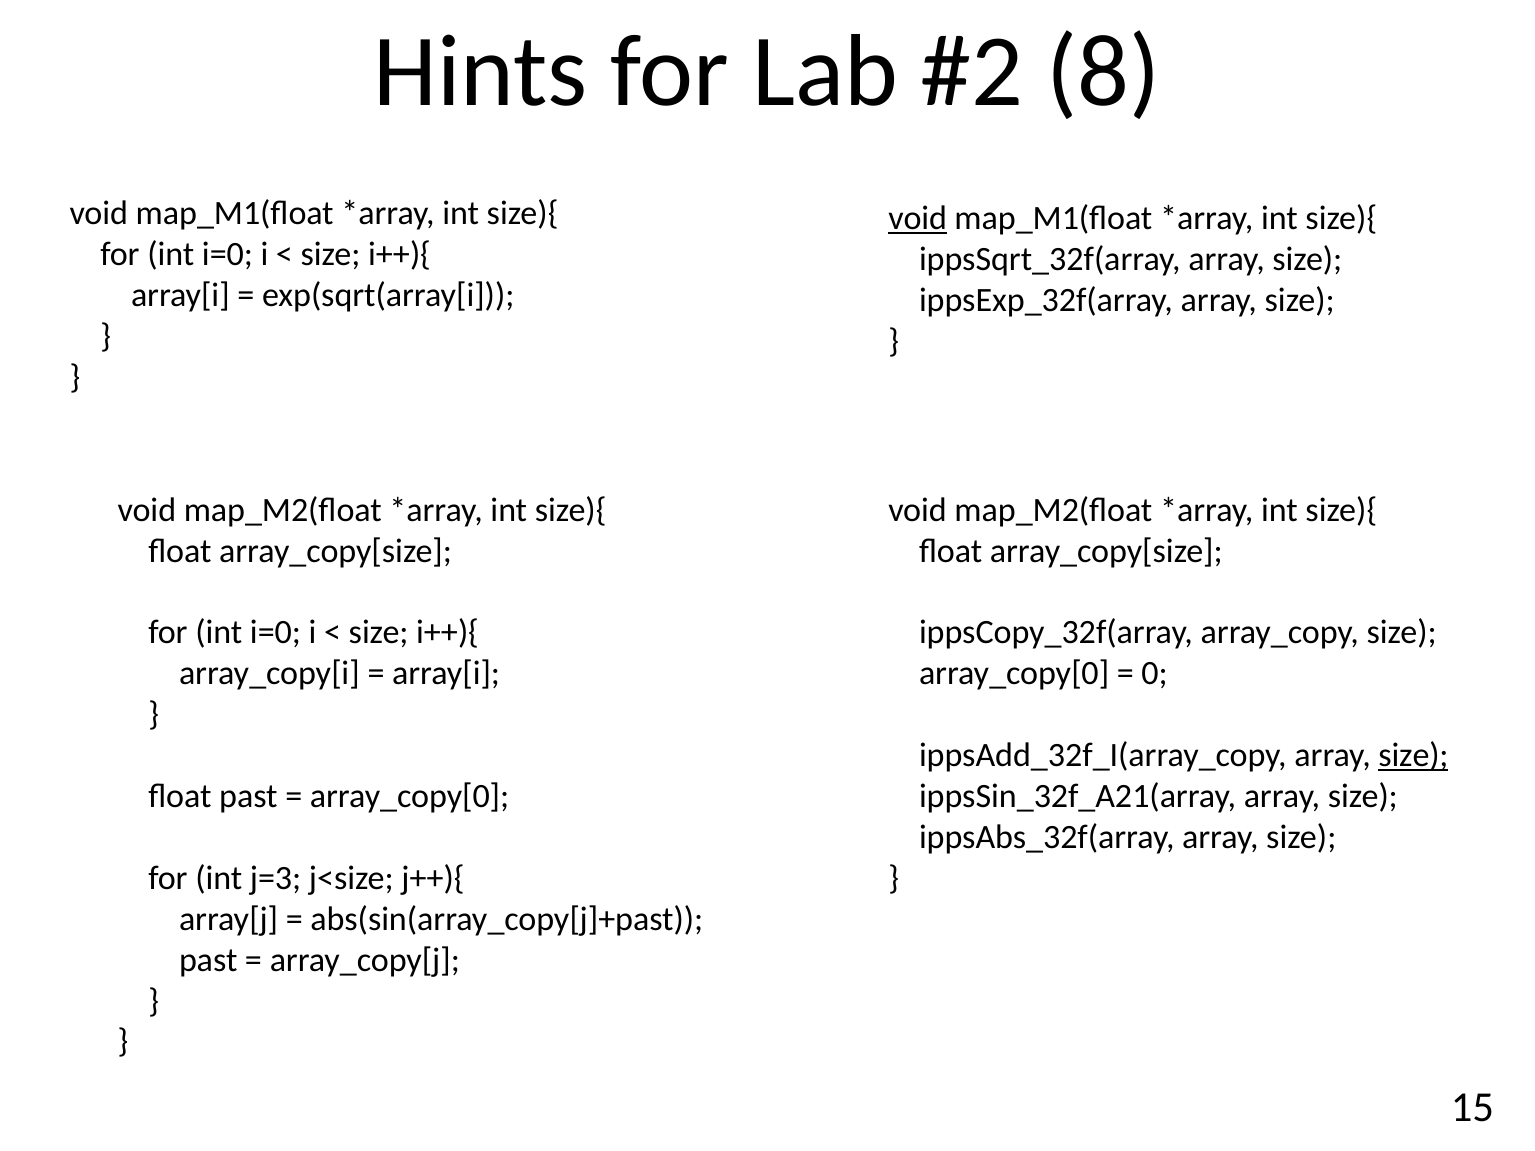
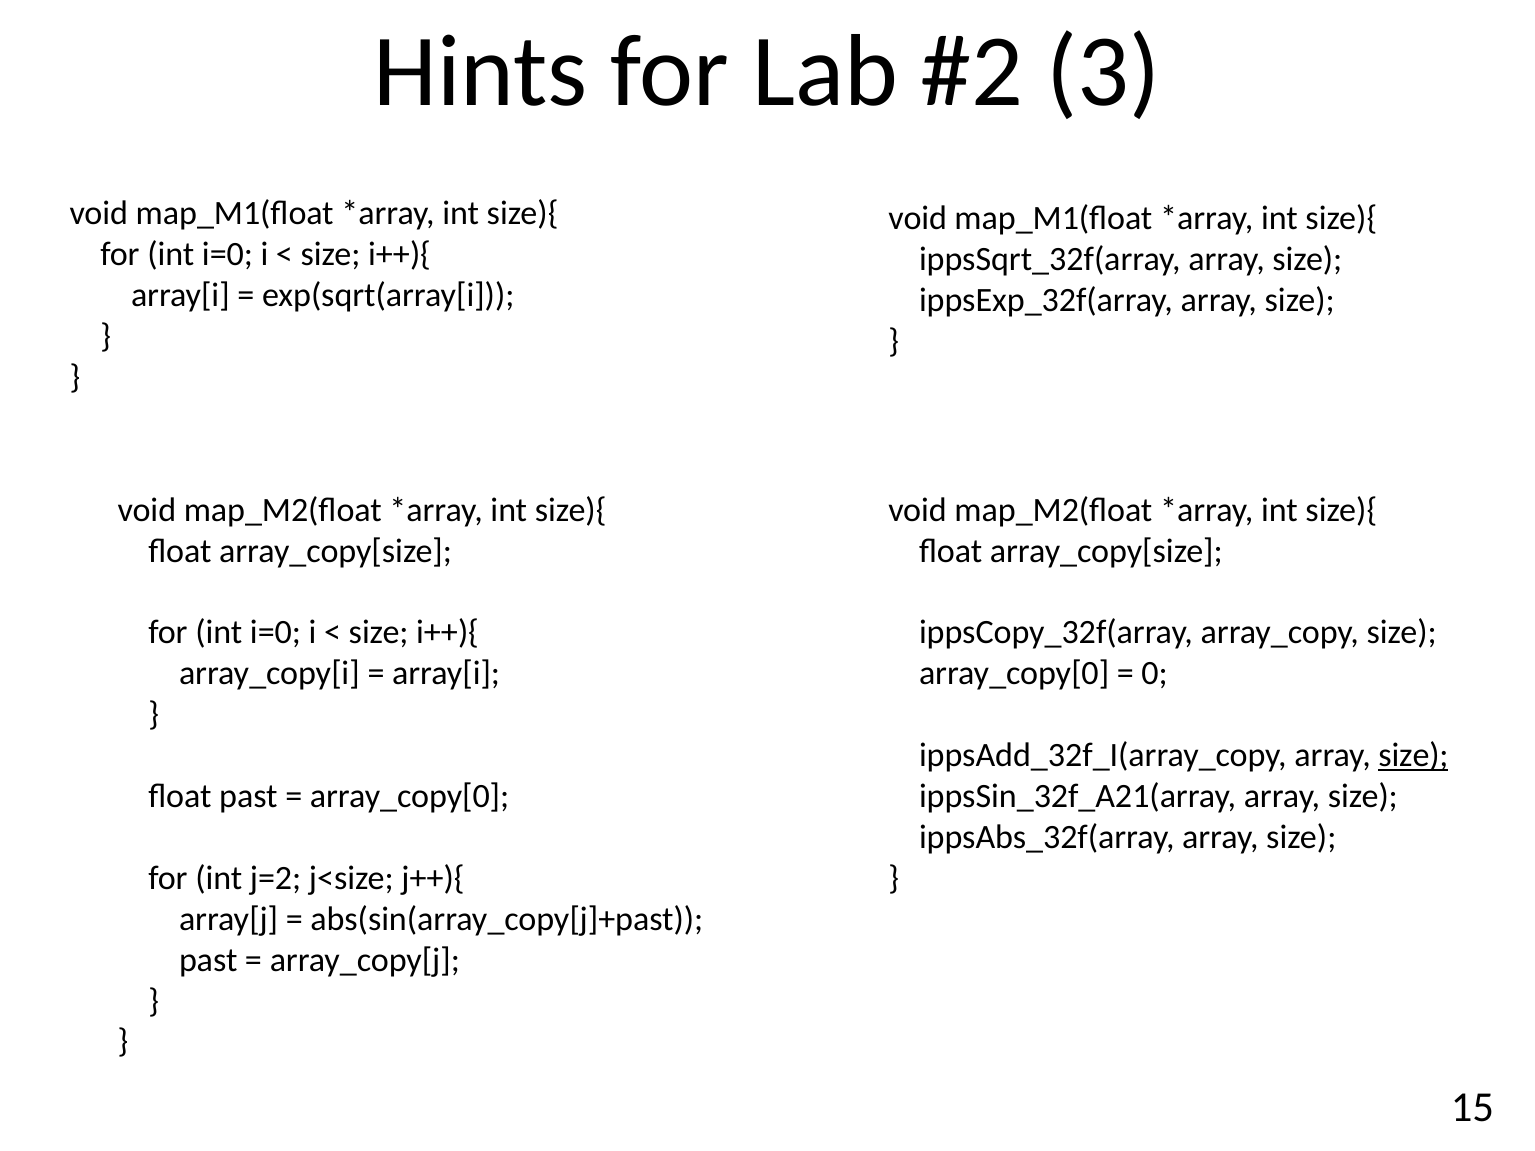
8: 8 -> 3
void at (918, 218) underline: present -> none
j=3: j=3 -> j=2
